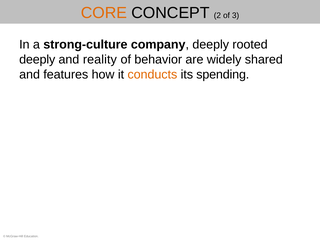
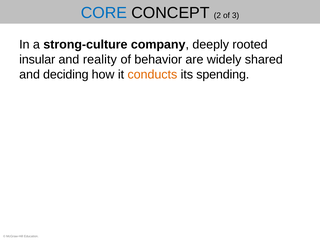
CORE colour: orange -> blue
deeply at (37, 60): deeply -> insular
features: features -> deciding
